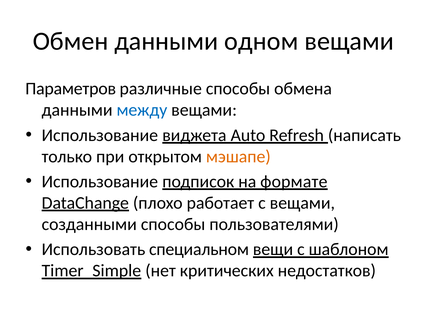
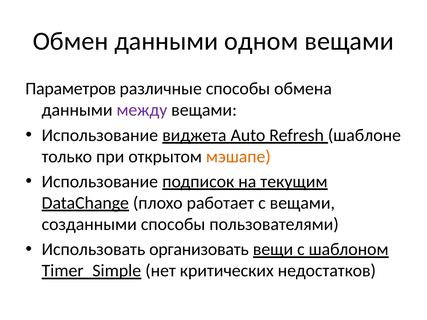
между colour: blue -> purple
написать: написать -> шаблоне
формате: формате -> текущим
специальном: специальном -> организовать
